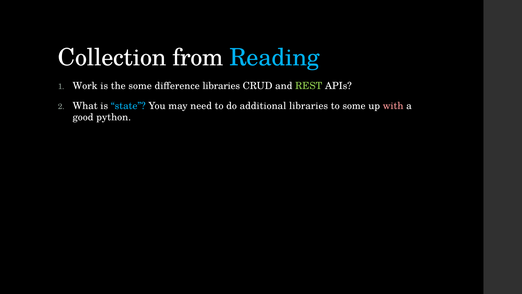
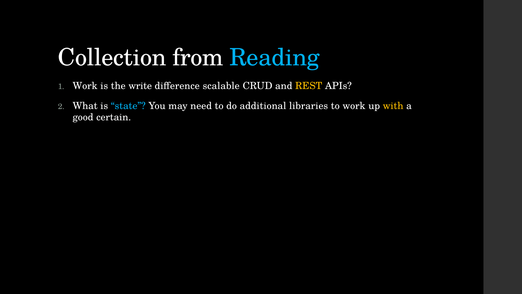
the some: some -> write
difference libraries: libraries -> scalable
REST colour: light green -> yellow
to some: some -> work
with colour: pink -> yellow
python: python -> certain
